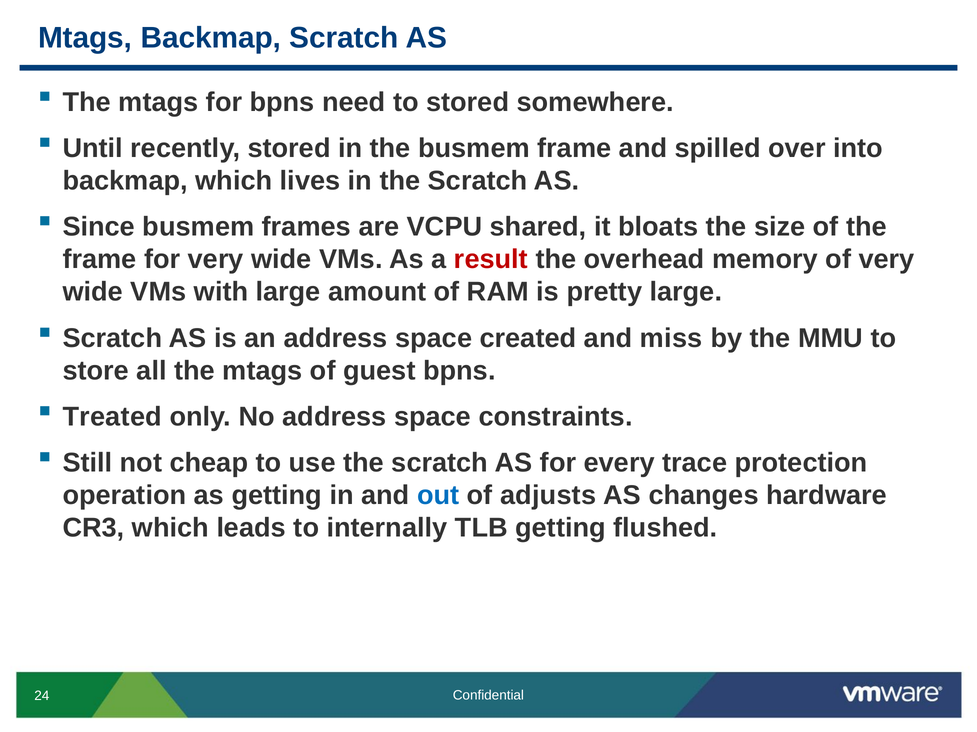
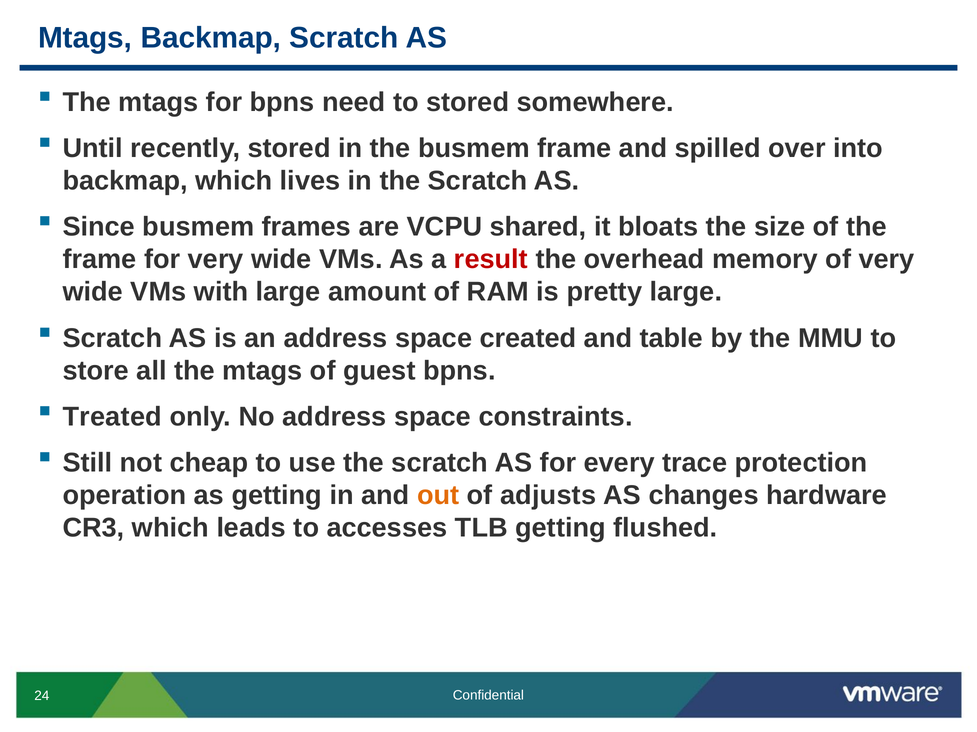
miss: miss -> table
out colour: blue -> orange
internally: internally -> accesses
